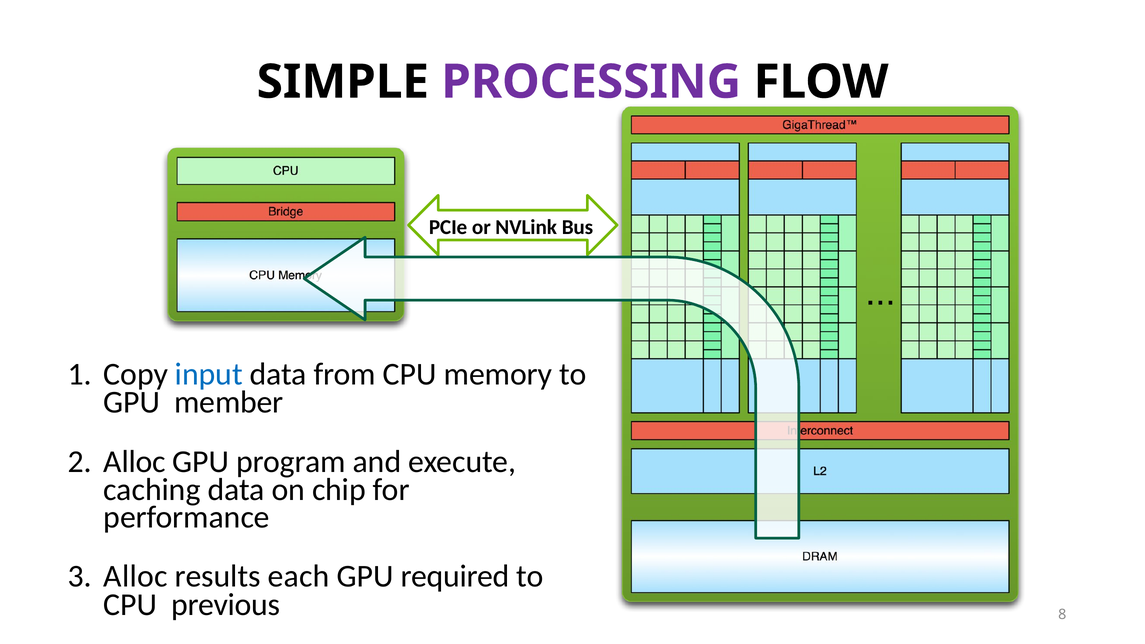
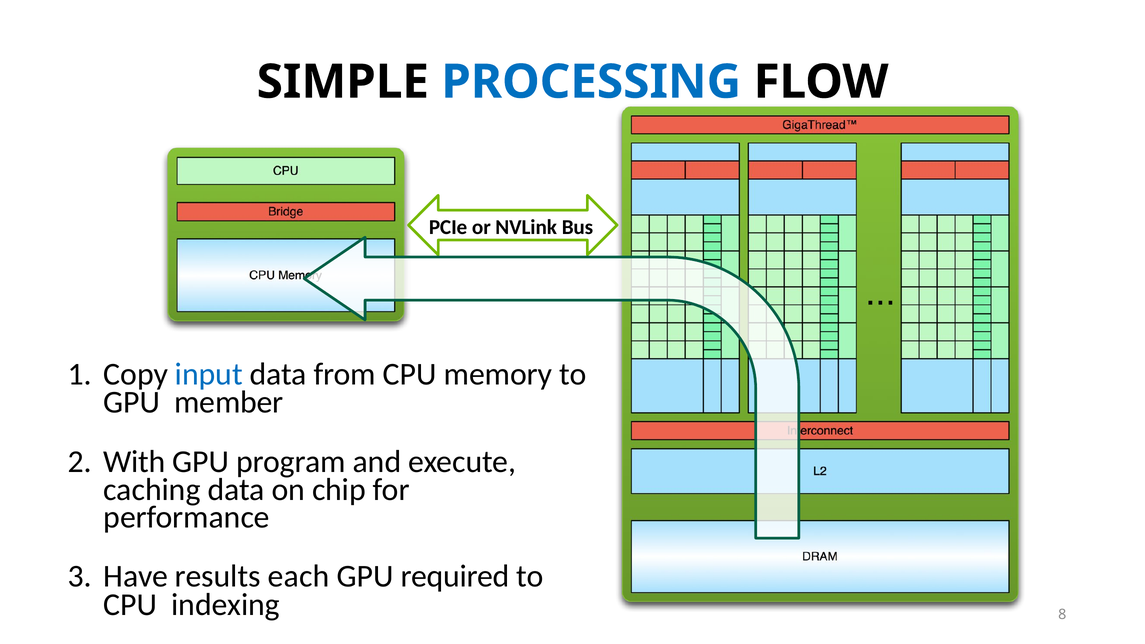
PROCESSING colour: purple -> blue
Alloc at (134, 462): Alloc -> With
Alloc at (136, 576): Alloc -> Have
previous: previous -> indexing
